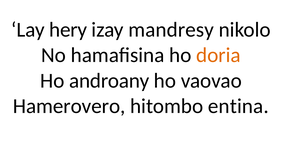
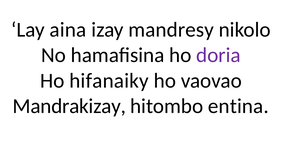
hery: hery -> aina
doria colour: orange -> purple
androany: androany -> hifanaiky
Hamerovero: Hamerovero -> Mandrakizay
